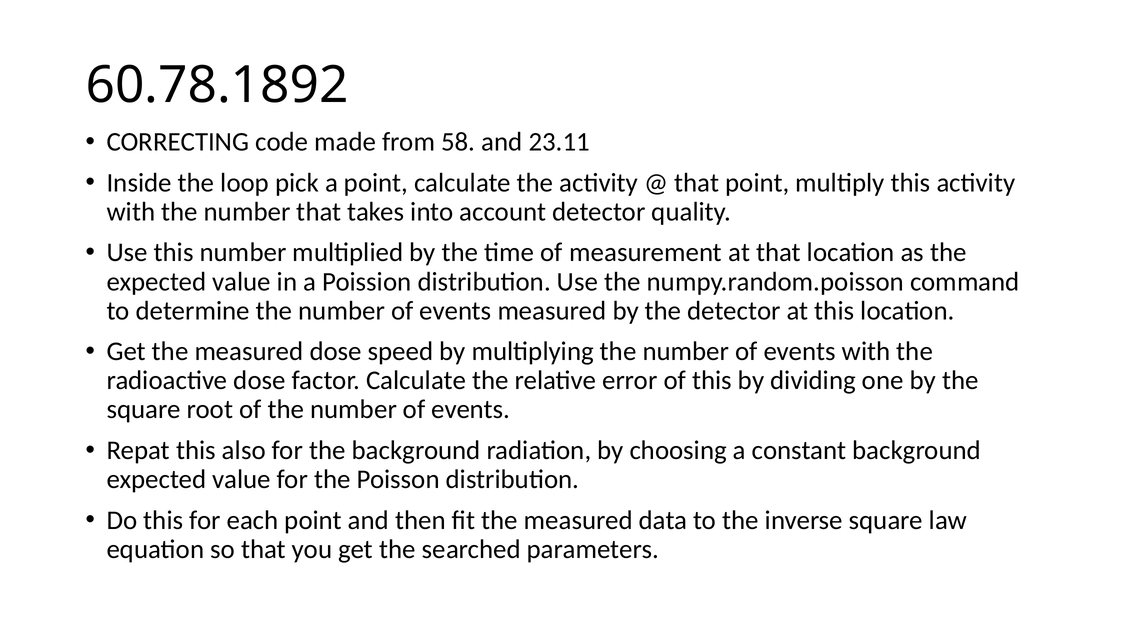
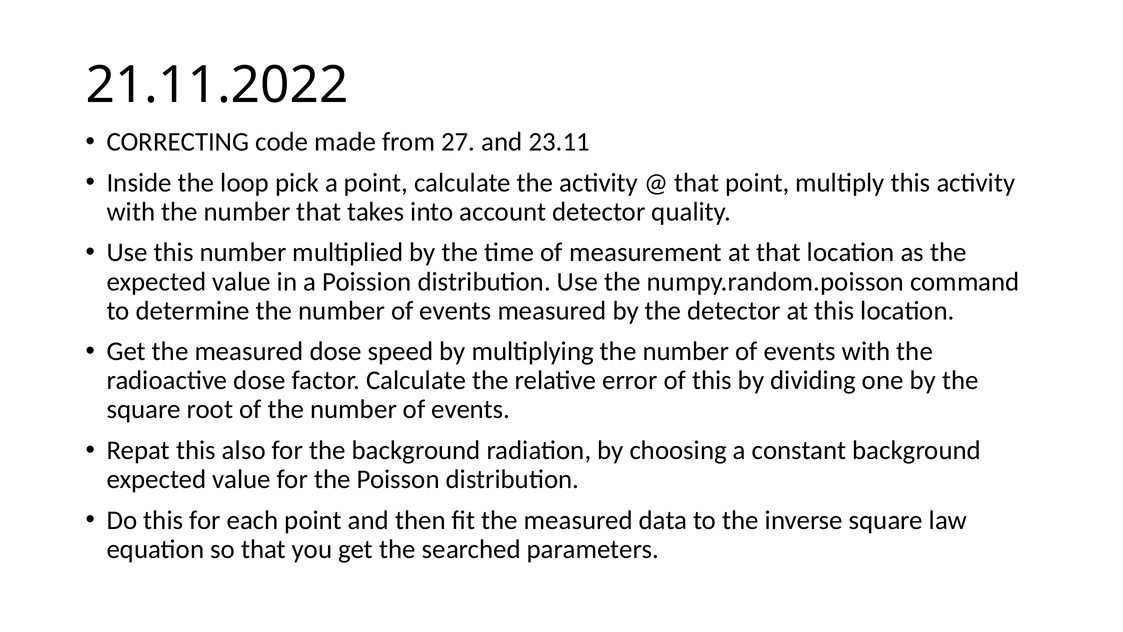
60.78.1892: 60.78.1892 -> 21.11.2022
58: 58 -> 27
